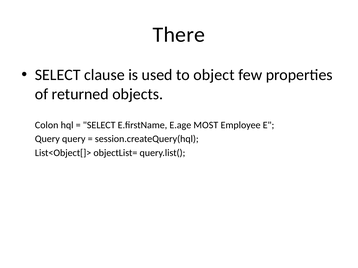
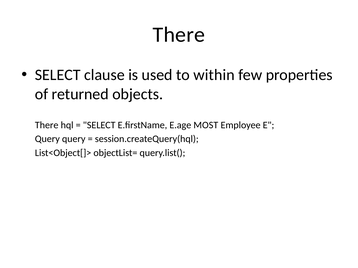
object: object -> within
Colon at (47, 125): Colon -> There
